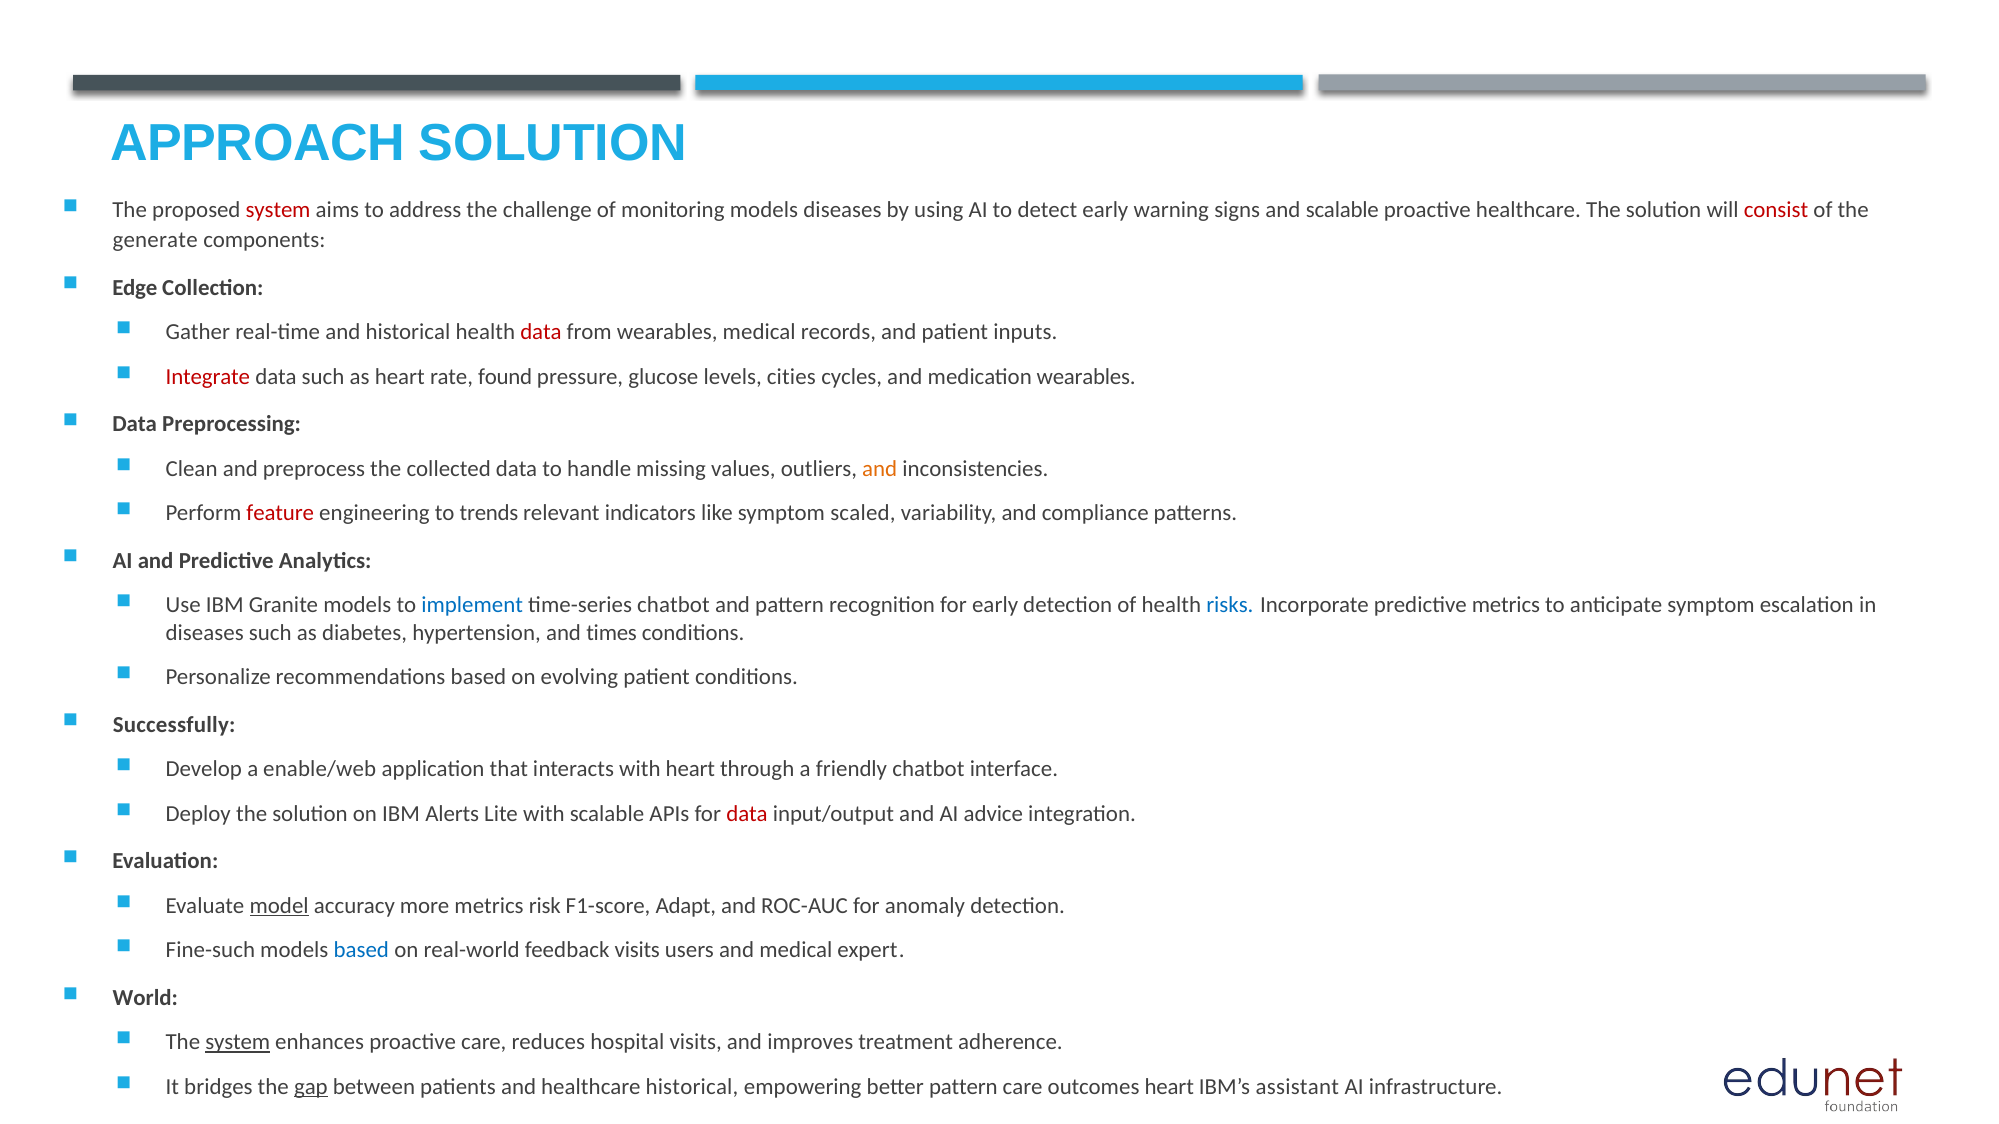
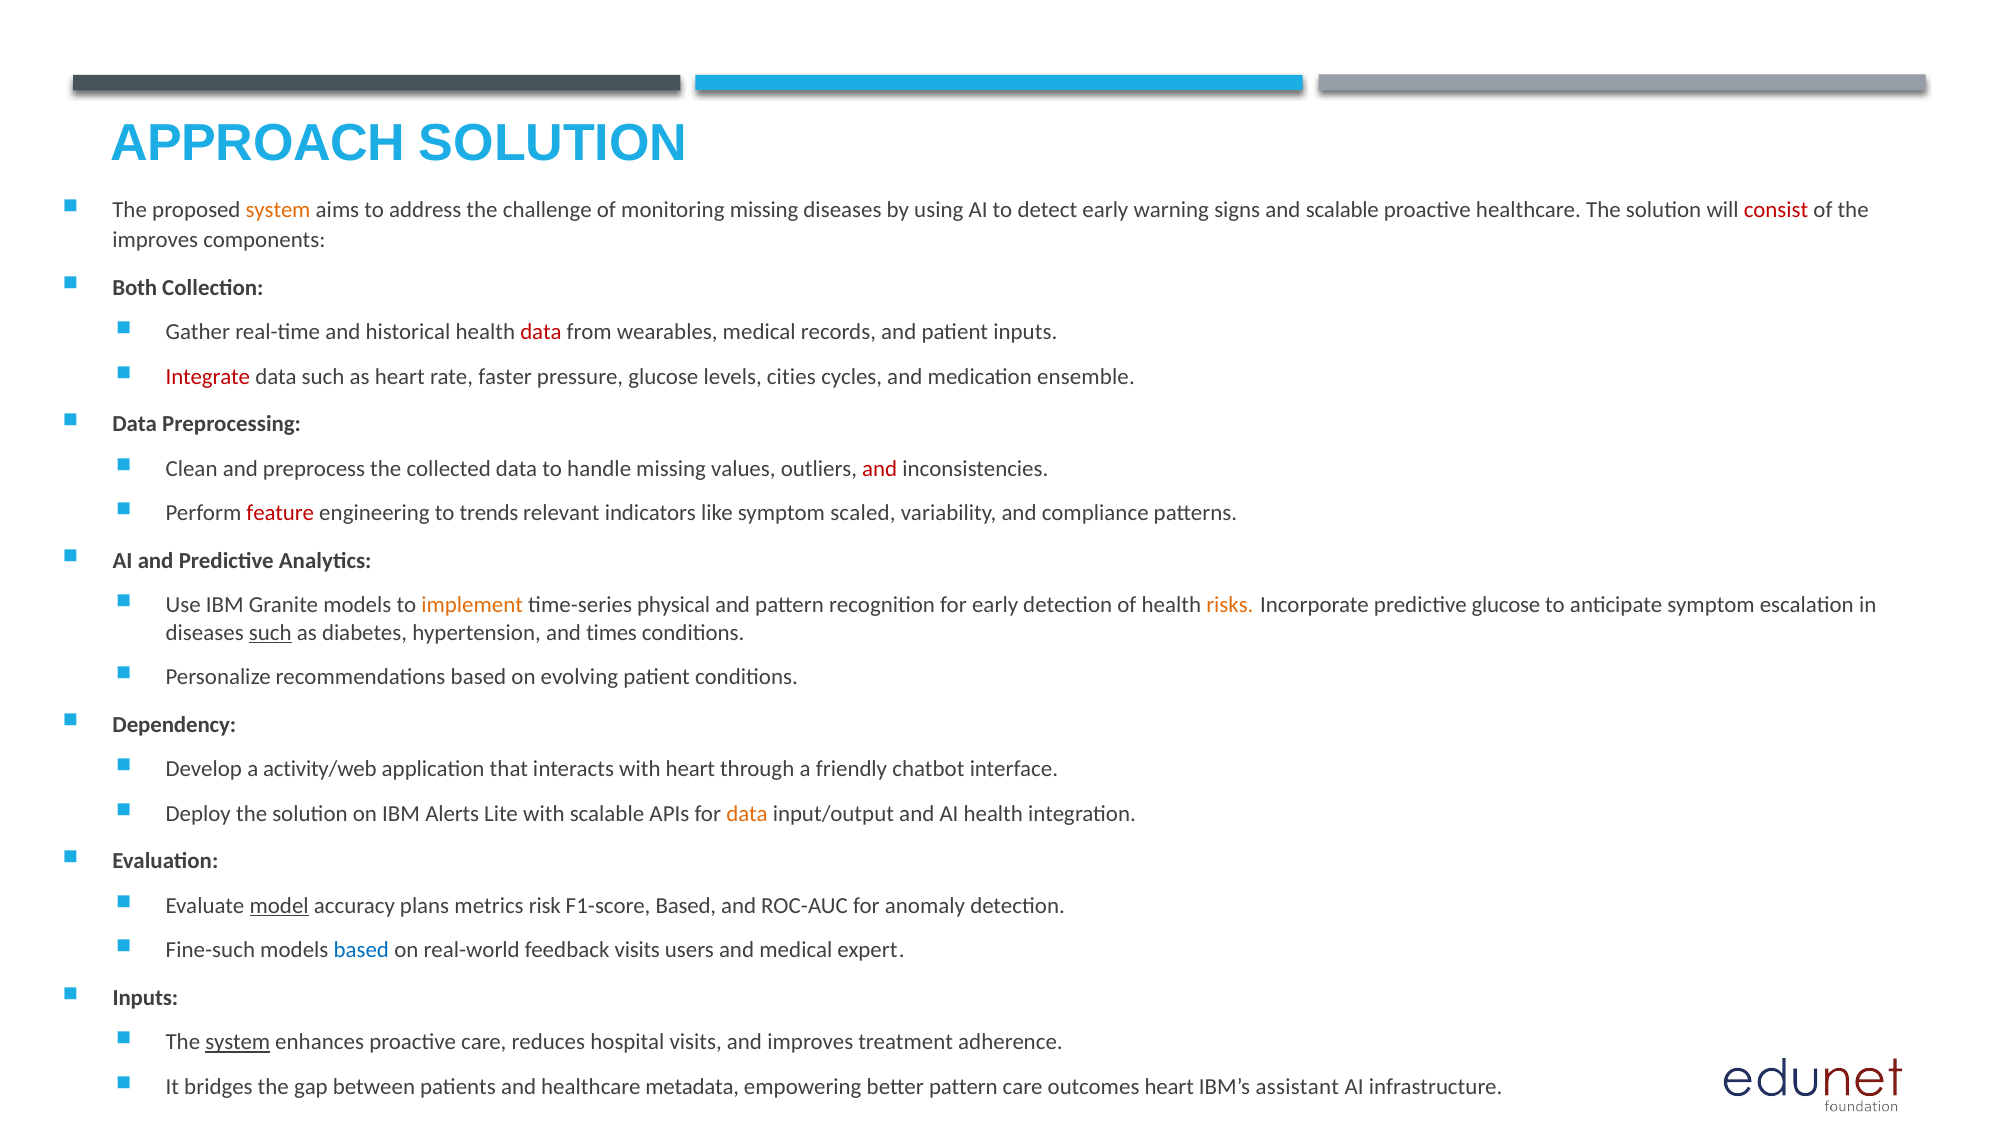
system at (278, 210) colour: red -> orange
monitoring models: models -> missing
generate at (155, 240): generate -> improves
Edge: Edge -> Both
found: found -> faster
medication wearables: wearables -> ensemble
and at (880, 469) colour: orange -> red
implement colour: blue -> orange
time-series chatbot: chatbot -> physical
risks colour: blue -> orange
predictive metrics: metrics -> glucose
such at (270, 633) underline: none -> present
Successfully: Successfully -> Dependency
enable/web: enable/web -> activity/web
data at (747, 814) colour: red -> orange
AI advice: advice -> health
more: more -> plans
F1-score Adapt: Adapt -> Based
World at (145, 998): World -> Inputs
gap underline: present -> none
healthcare historical: historical -> metadata
